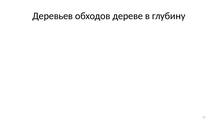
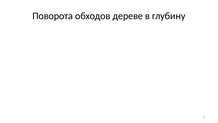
Деревьев: Деревьев -> Поворота
